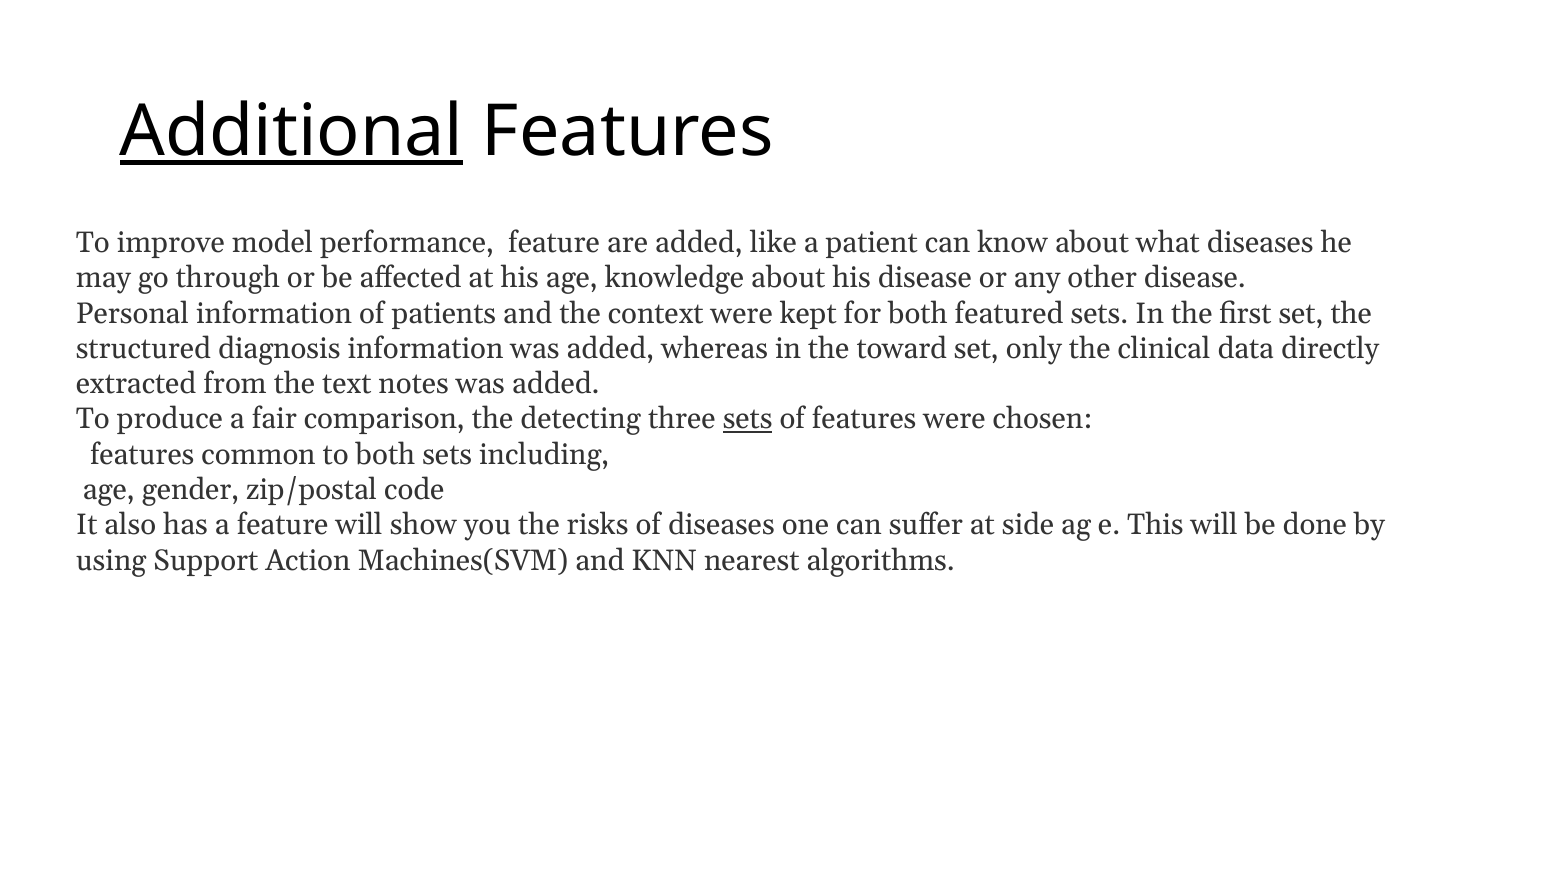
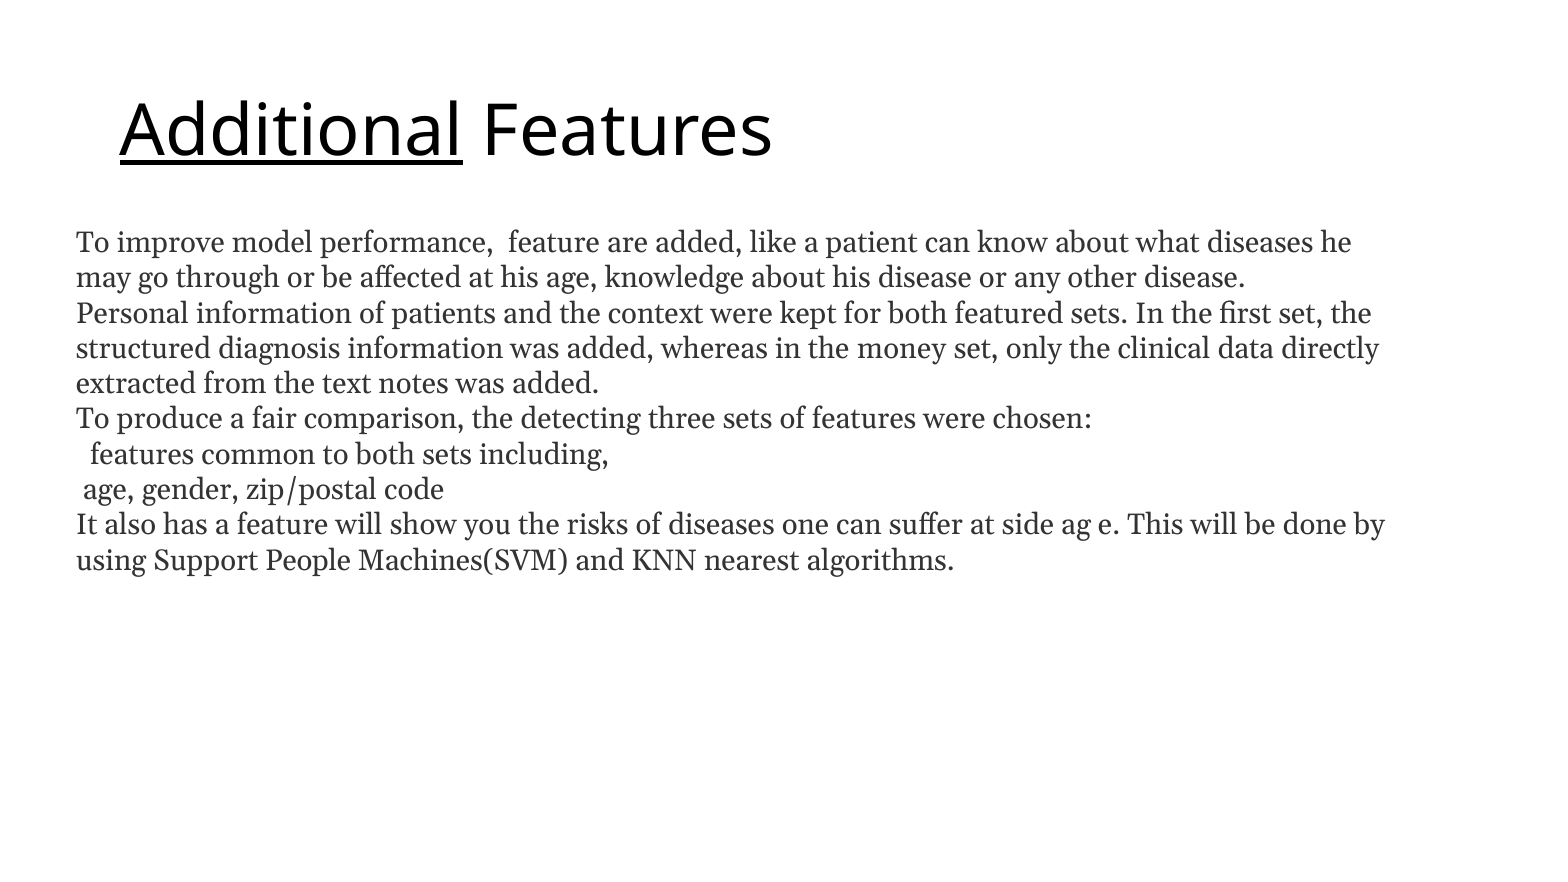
toward: toward -> money
sets at (748, 419) underline: present -> none
Action: Action -> People
